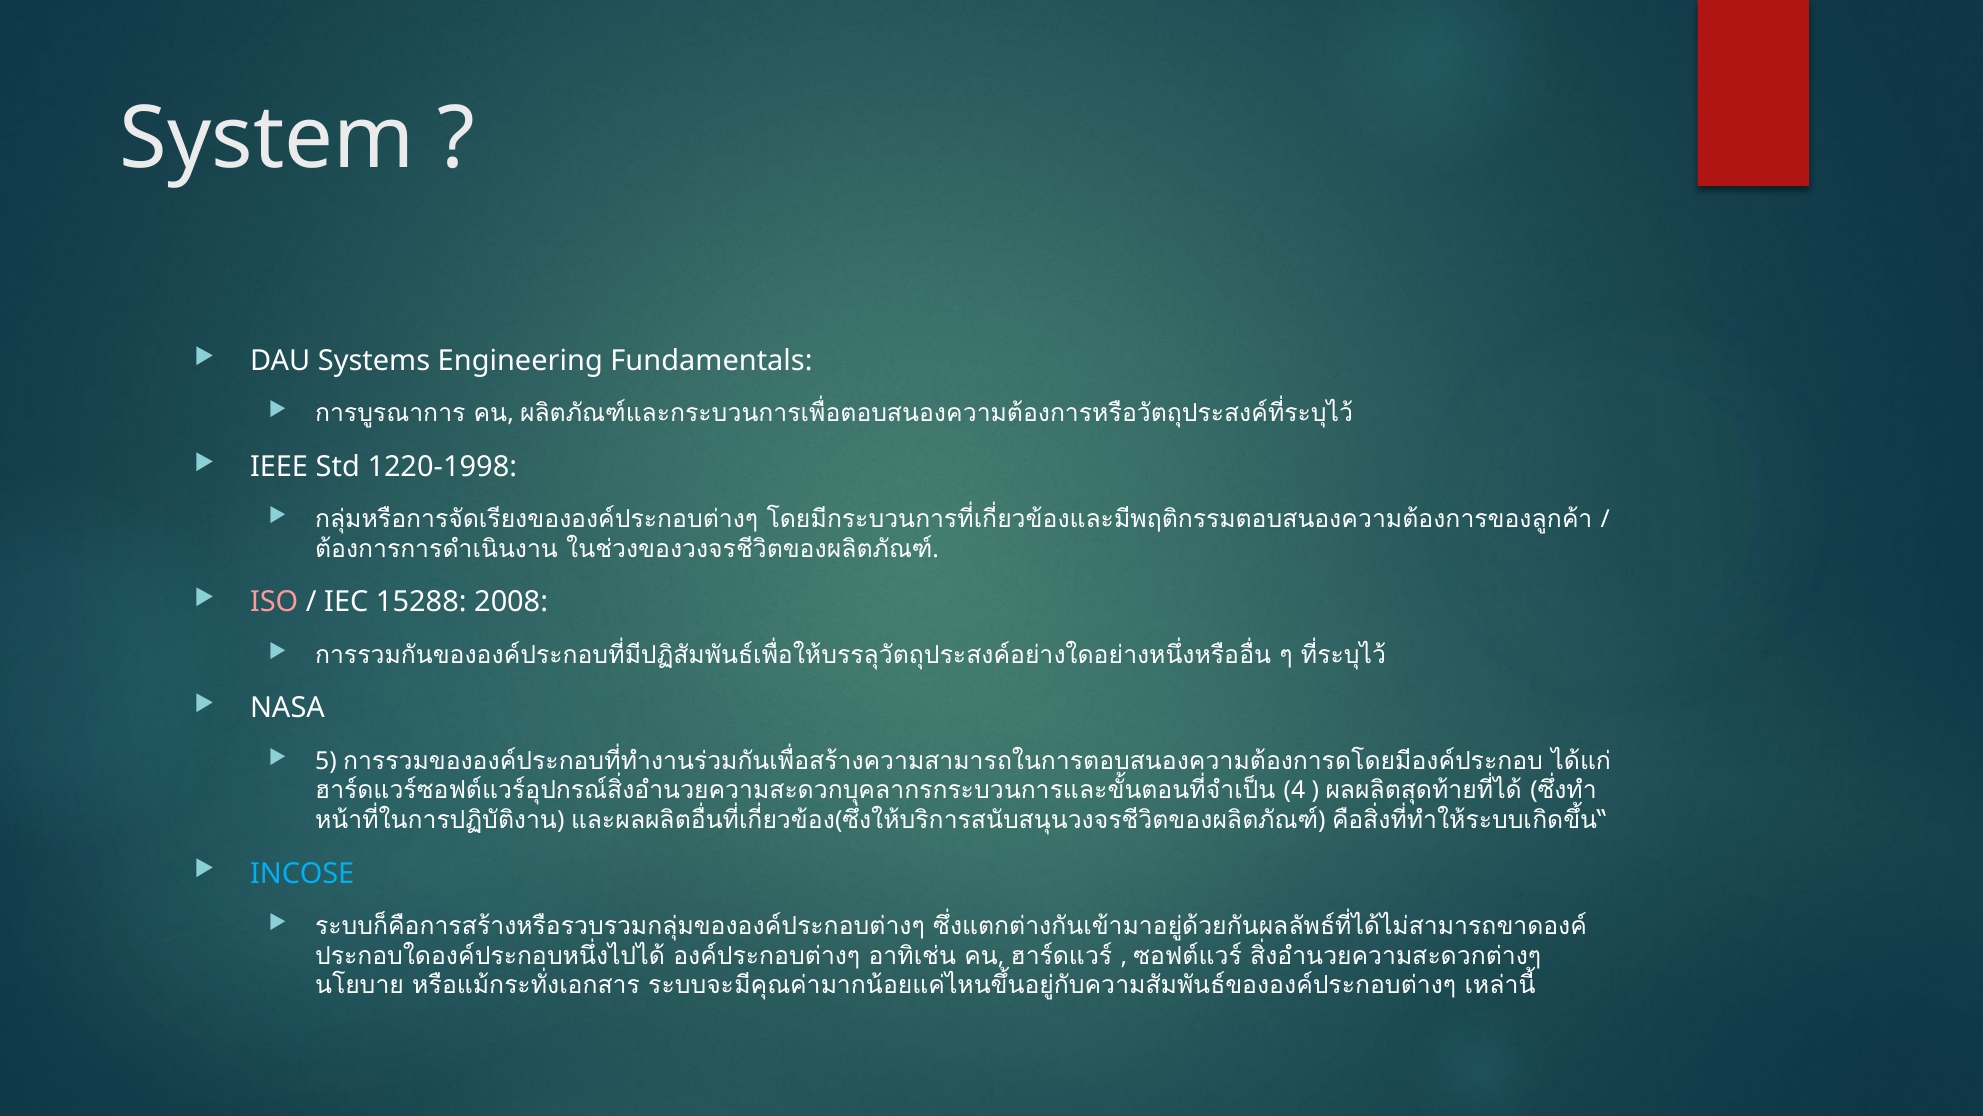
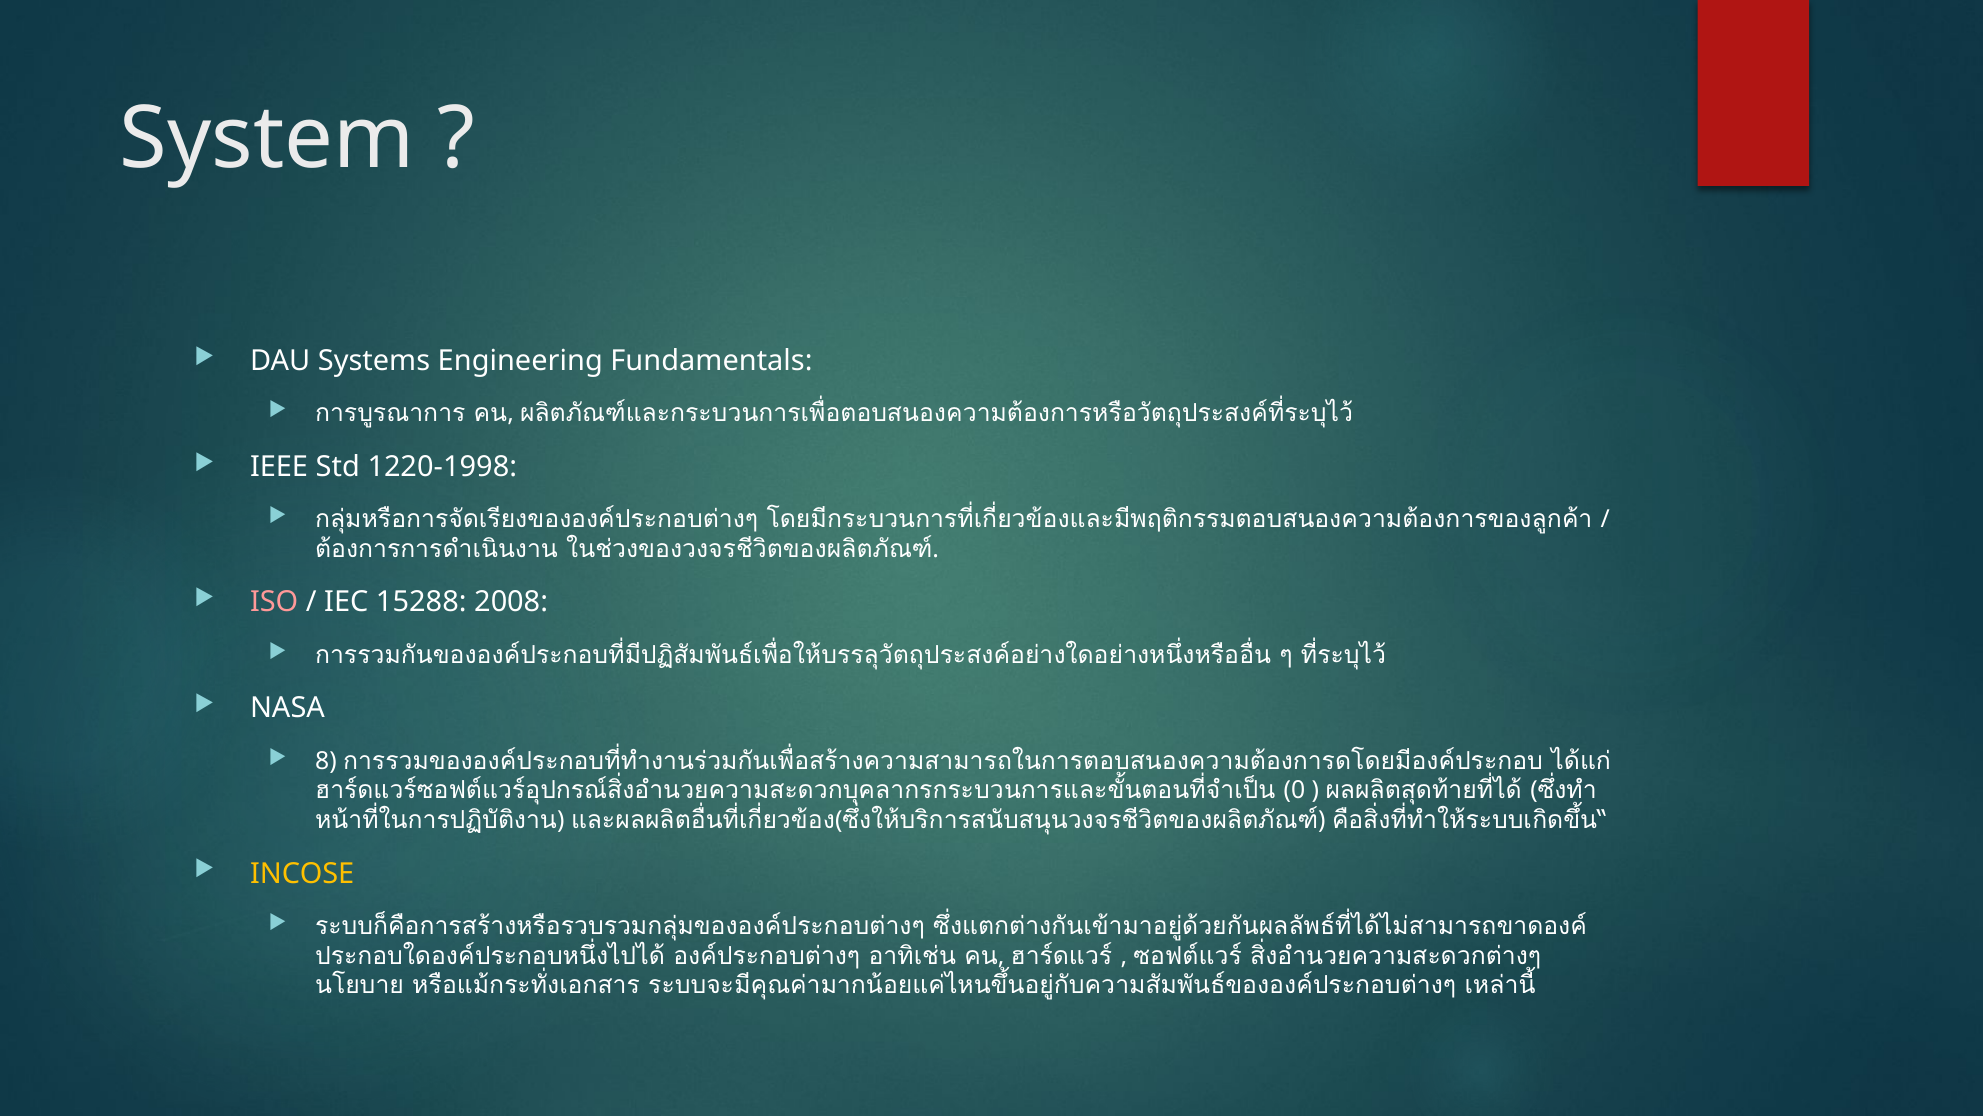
5: 5 -> 8
4: 4 -> 0
INCOSE colour: light blue -> yellow
